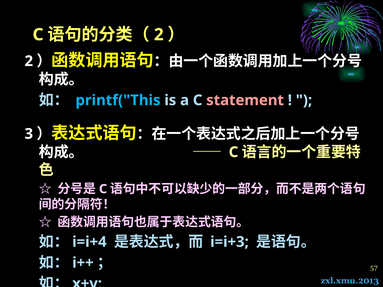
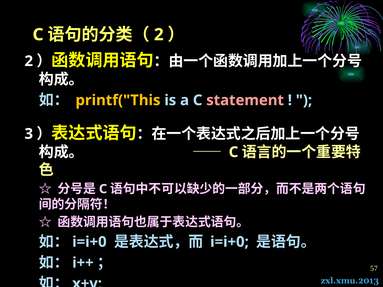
printf("This colour: light blue -> yellow
i=i+4 at (89, 242): i=i+4 -> i=i+0
i=i+3 at (229, 242): i=i+3 -> i=i+0
